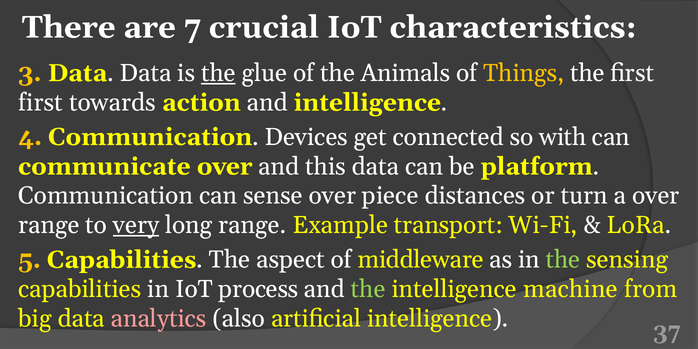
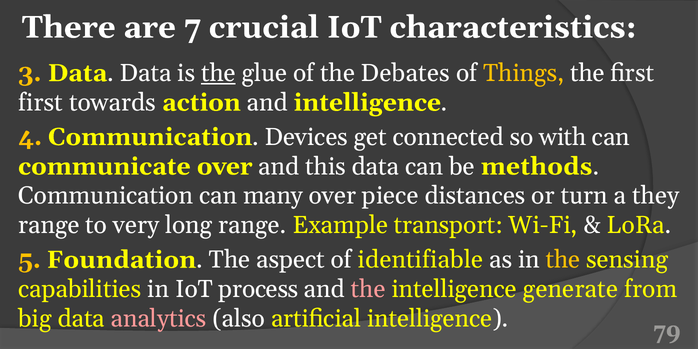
Animals: Animals -> Debates
platform: platform -> methods
sense: sense -> many
a over: over -> they
very underline: present -> none
5 Capabilities: Capabilities -> Foundation
middleware: middleware -> identifiable
the at (563, 260) colour: light green -> yellow
the at (368, 289) colour: light green -> pink
machine: machine -> generate
37: 37 -> 79
